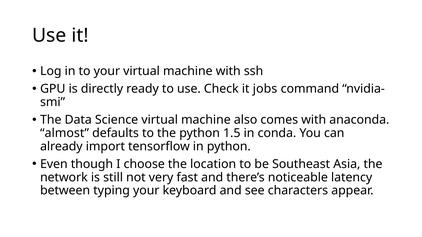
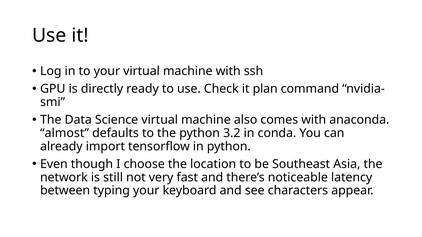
jobs: jobs -> plan
1.5: 1.5 -> 3.2
